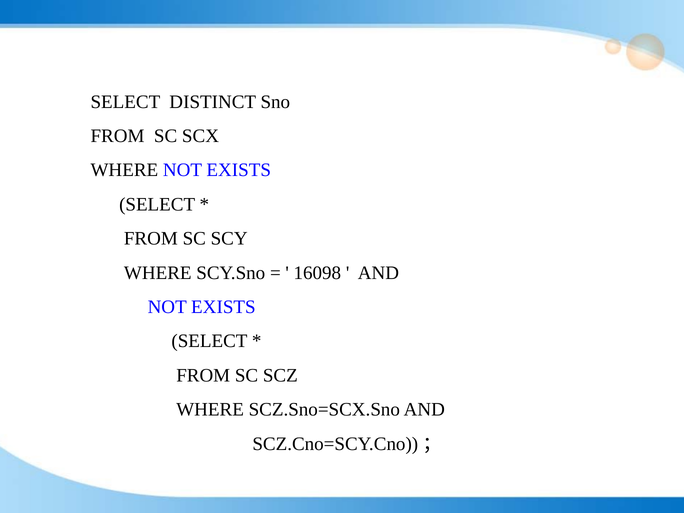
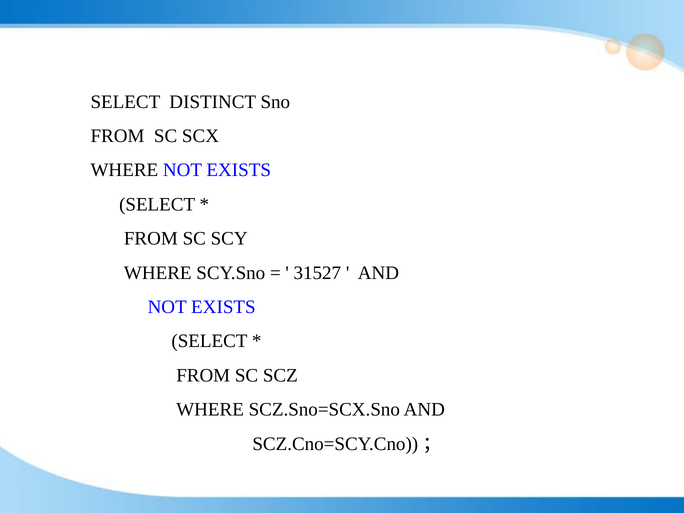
16098: 16098 -> 31527
